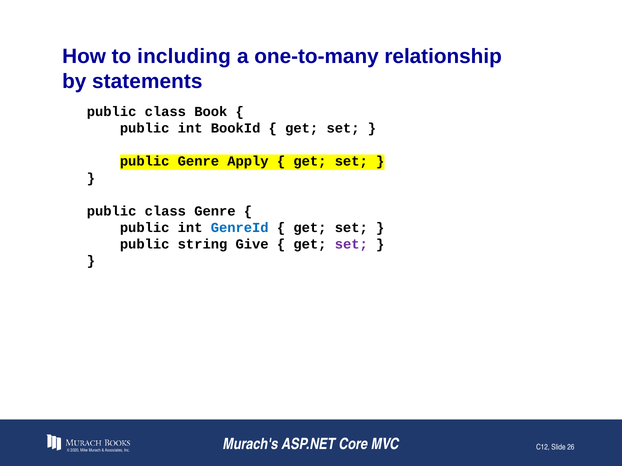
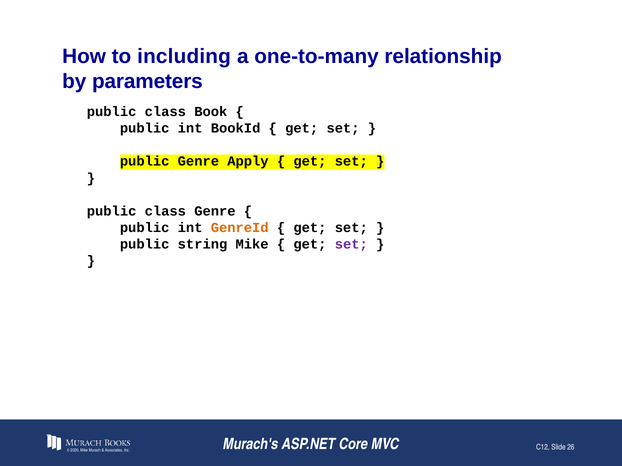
statements: statements -> parameters
GenreId colour: blue -> orange
string Give: Give -> Mike
